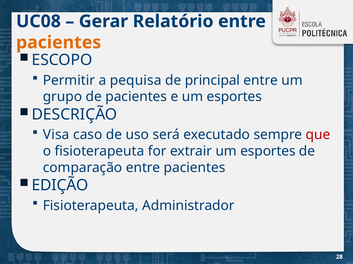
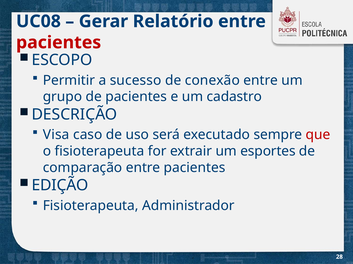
pacientes at (59, 43) colour: orange -> red
pequisa: pequisa -> sucesso
principal: principal -> conexão
e um esportes: esportes -> cadastro
